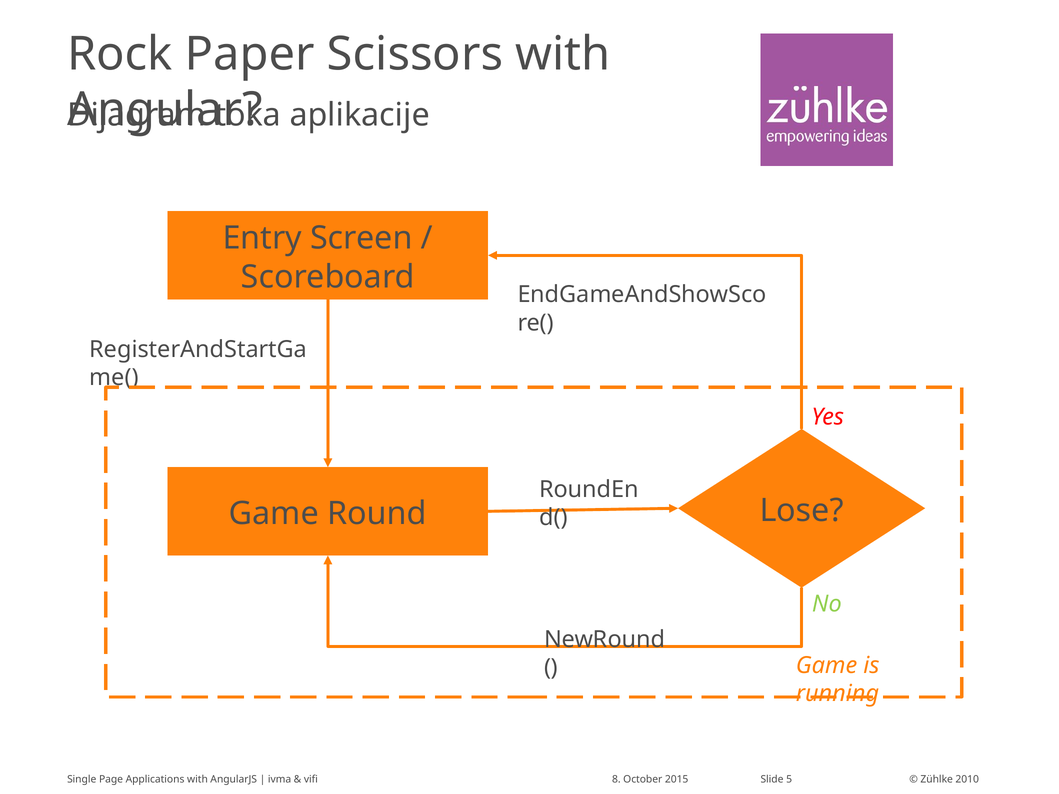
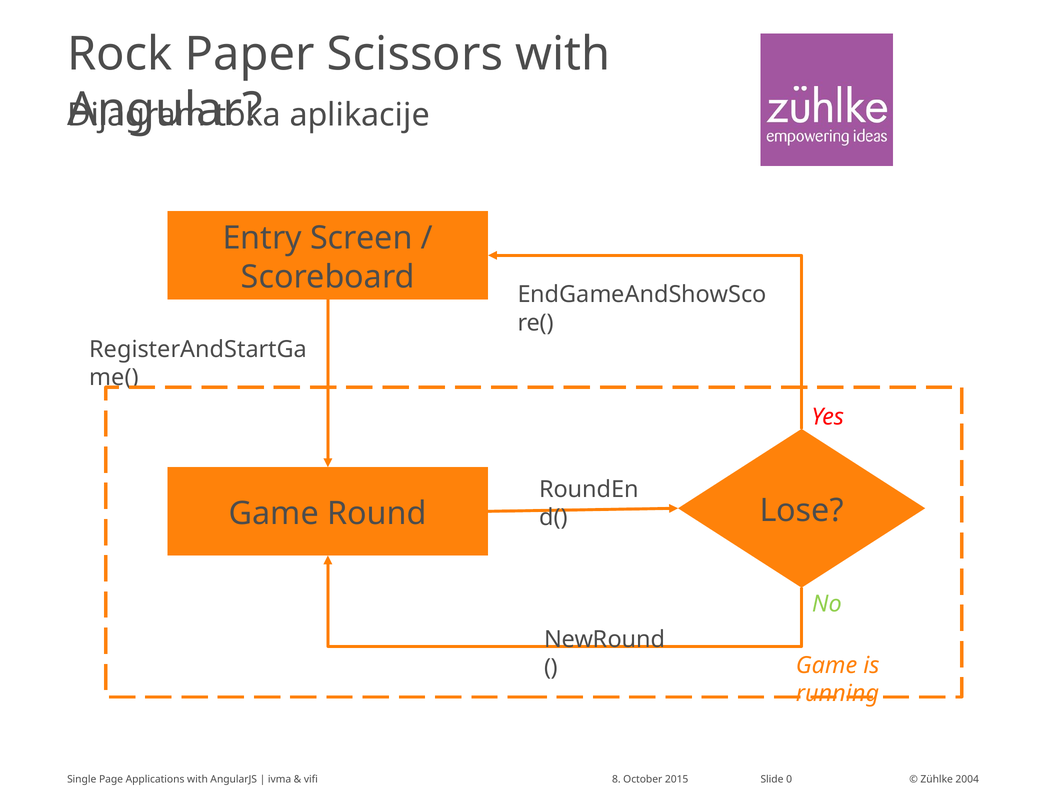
5: 5 -> 0
2010: 2010 -> 2004
